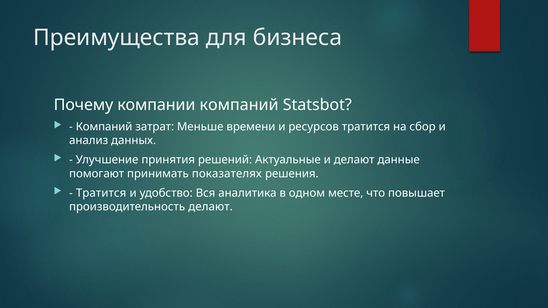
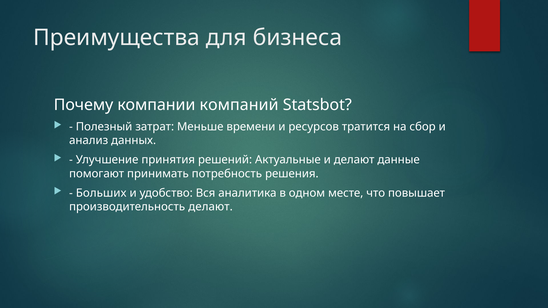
Компаний at (104, 127): Компаний -> Полезный
показателях: показателях -> потребность
Тратится at (101, 193): Тратится -> Больших
